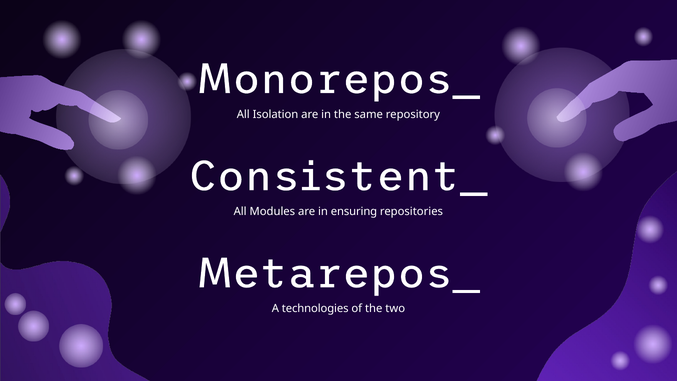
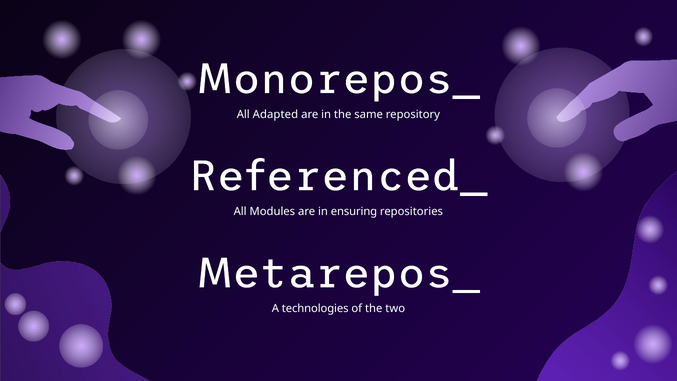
Isolation: Isolation -> Adapted
Consistent_: Consistent_ -> Referenced_
